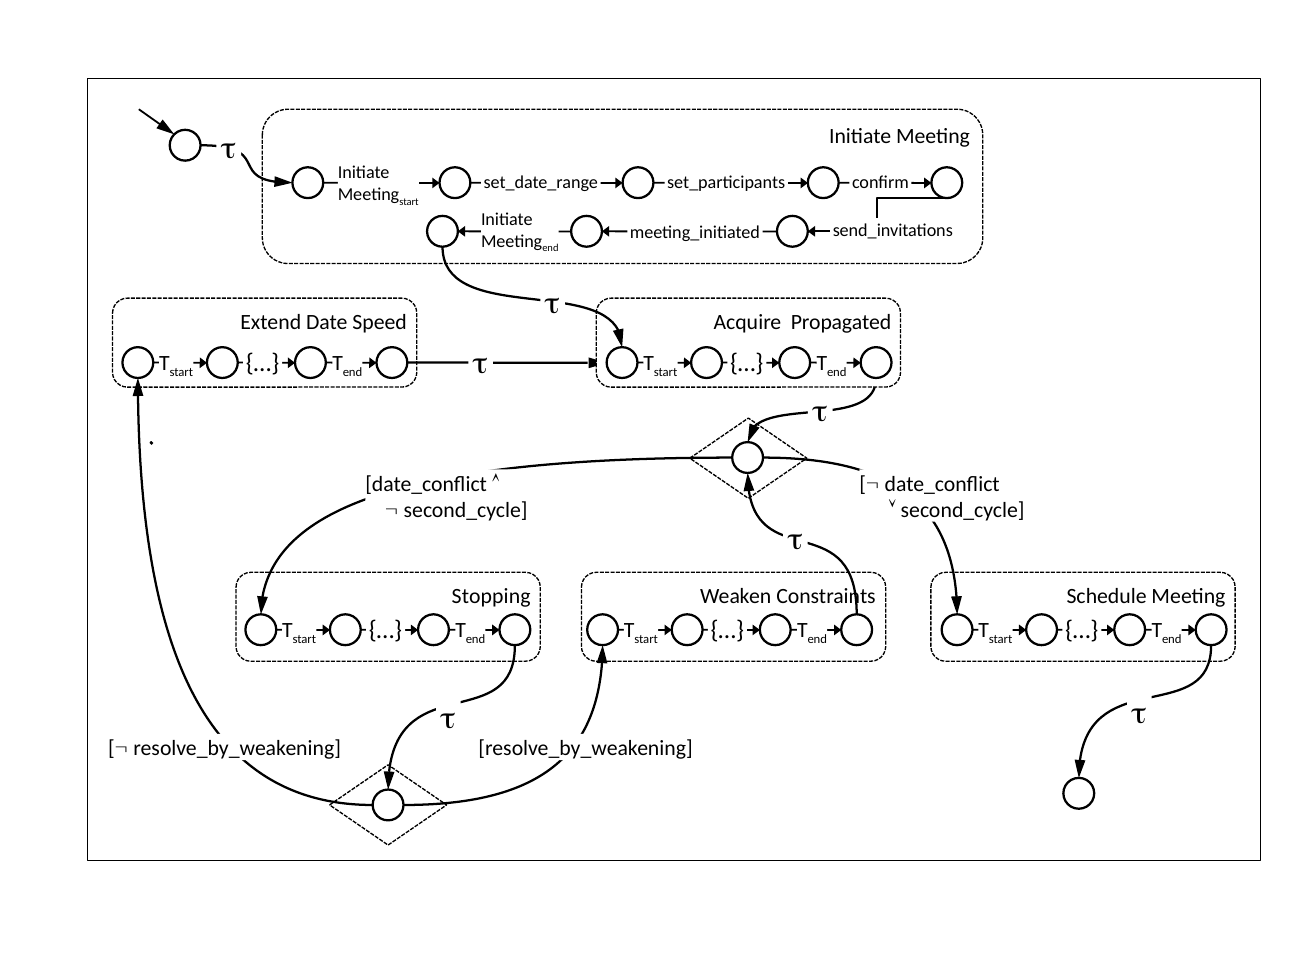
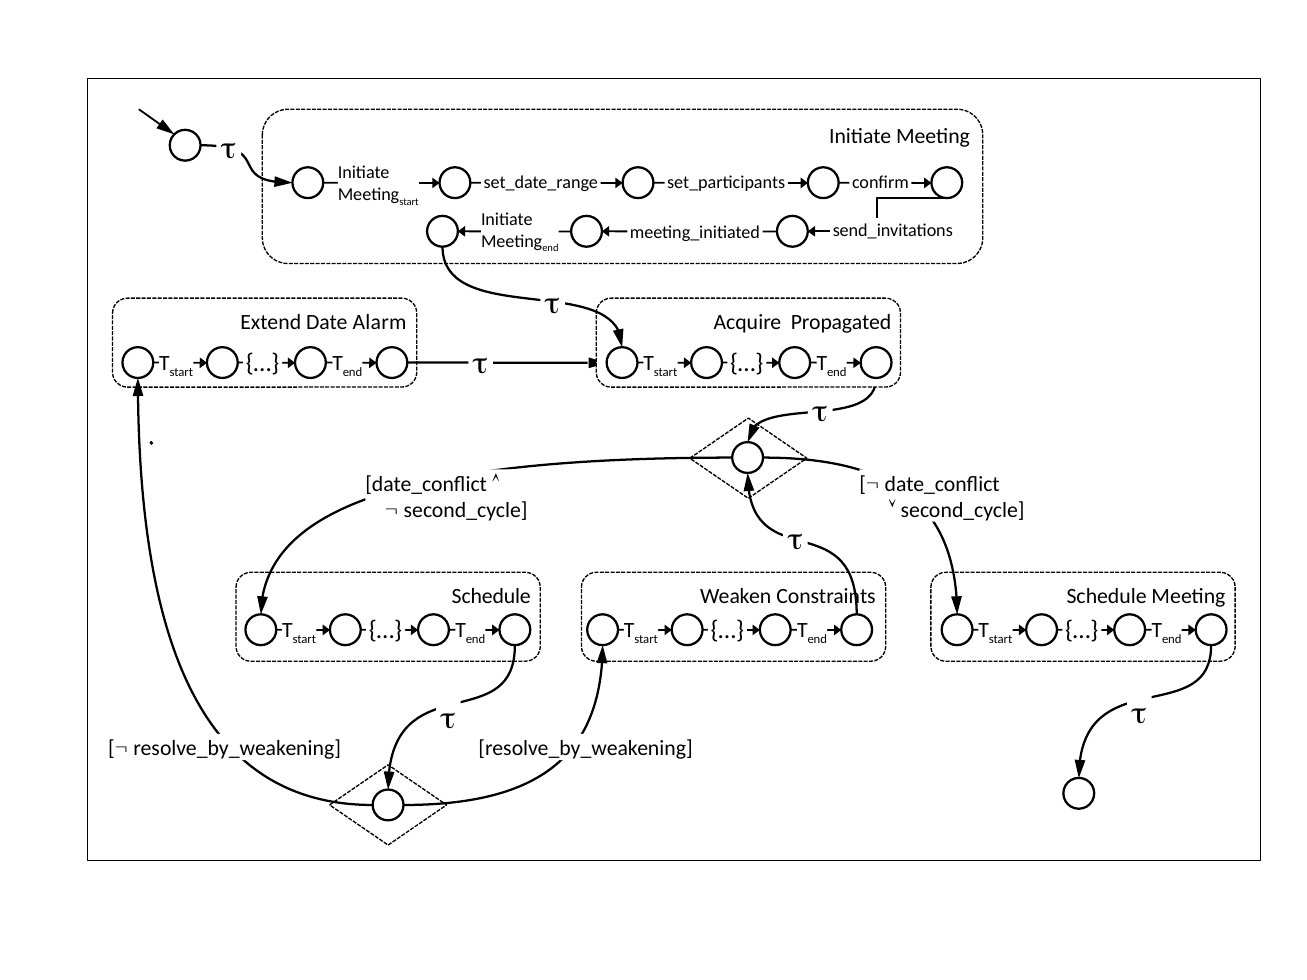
Speed: Speed -> Alarm
Stopping at (491, 597): Stopping -> Schedule
